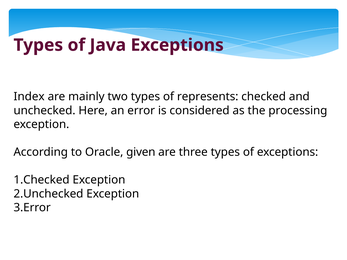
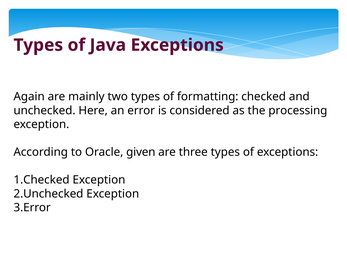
Index: Index -> Again
represents: represents -> formatting
